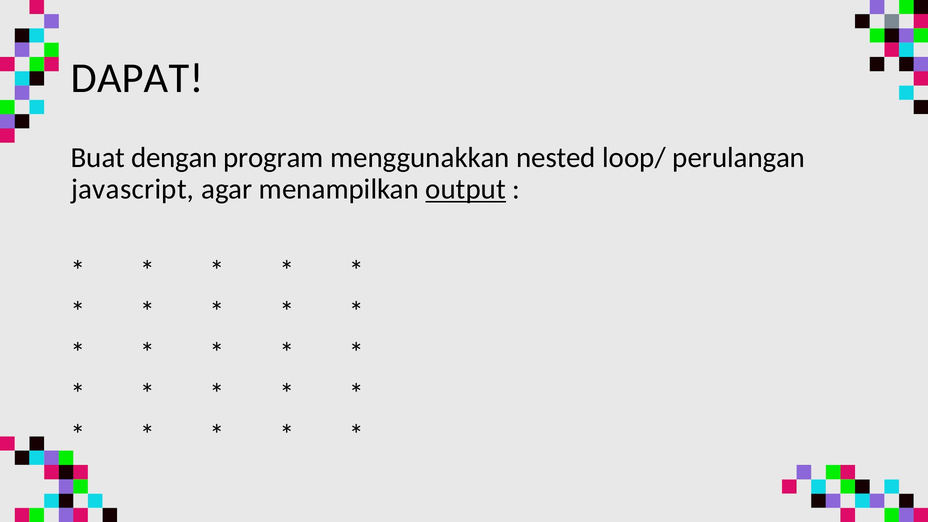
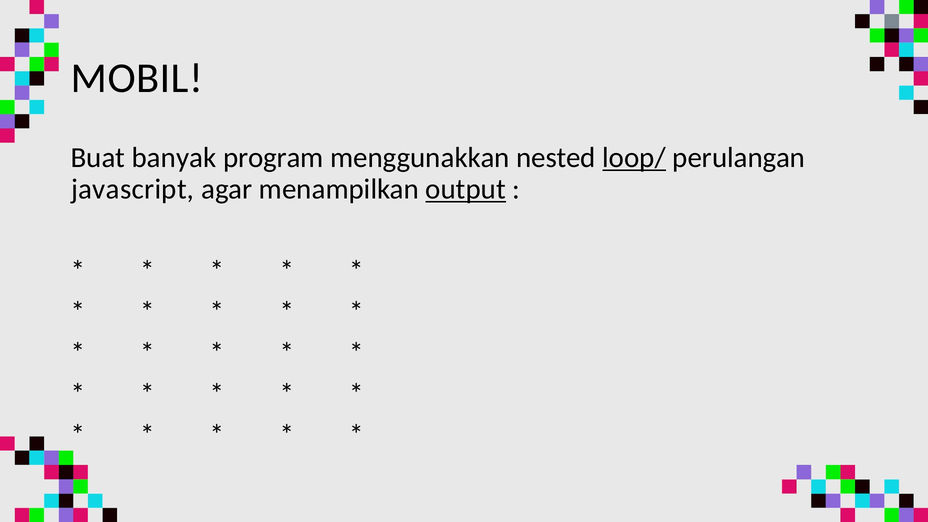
DAPAT: DAPAT -> MOBIL
dengan: dengan -> banyak
loop/ underline: none -> present
